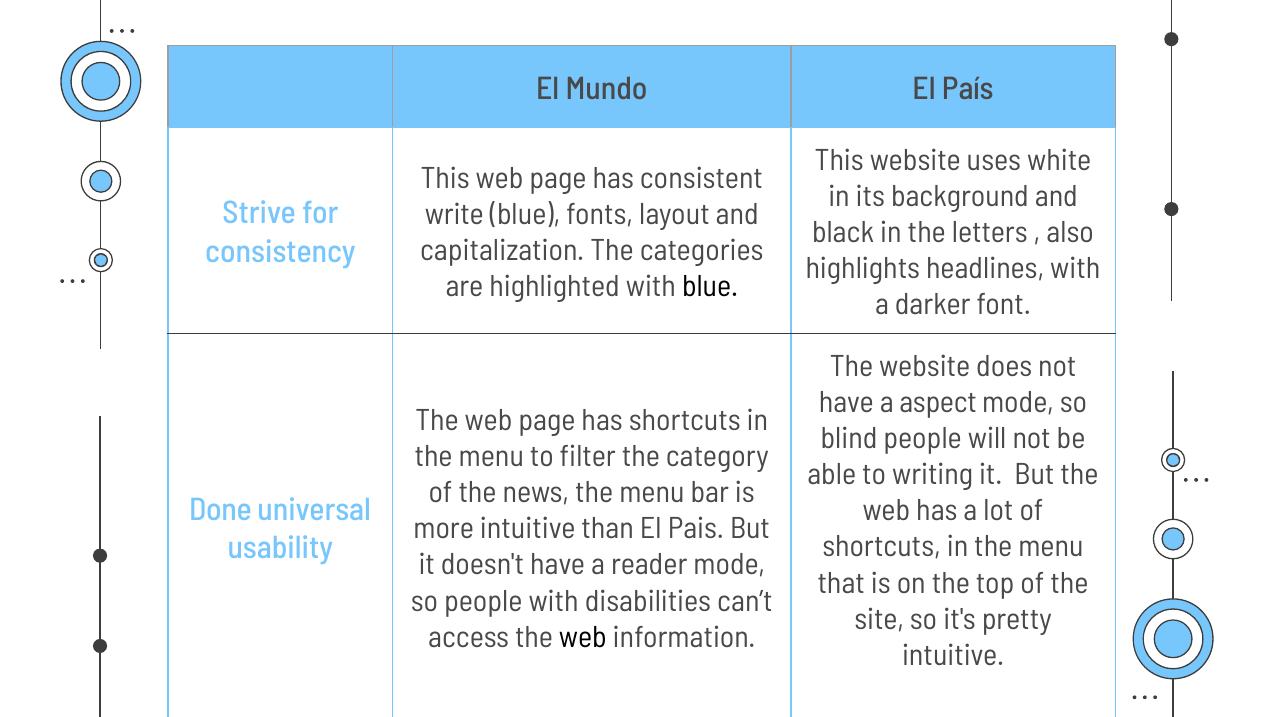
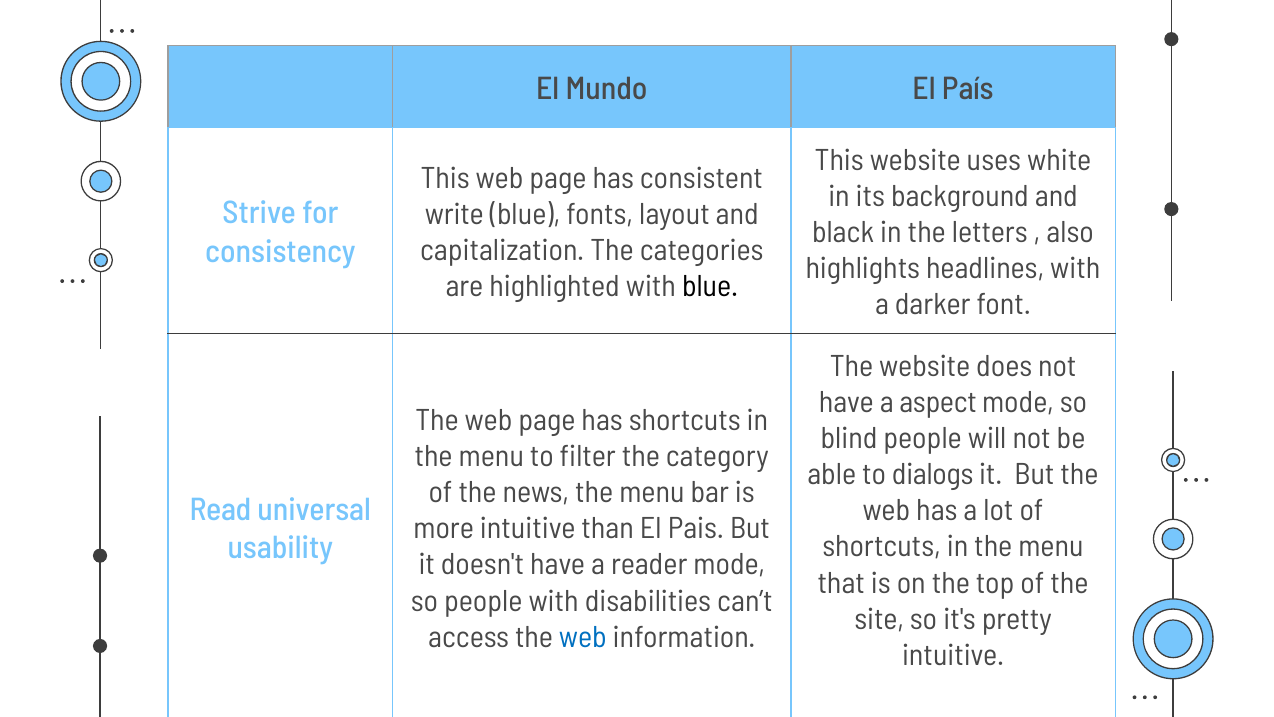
writing: writing -> dialogs
Done: Done -> Read
web at (583, 637) colour: black -> blue
